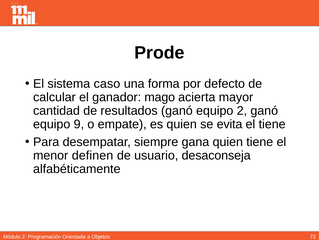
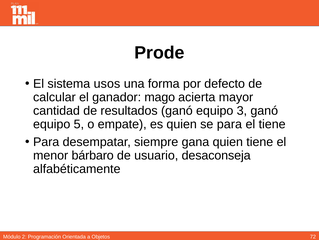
caso: caso -> usos
equipo 2: 2 -> 3
9: 9 -> 5
se evita: evita -> para
definen: definen -> bárbaro
